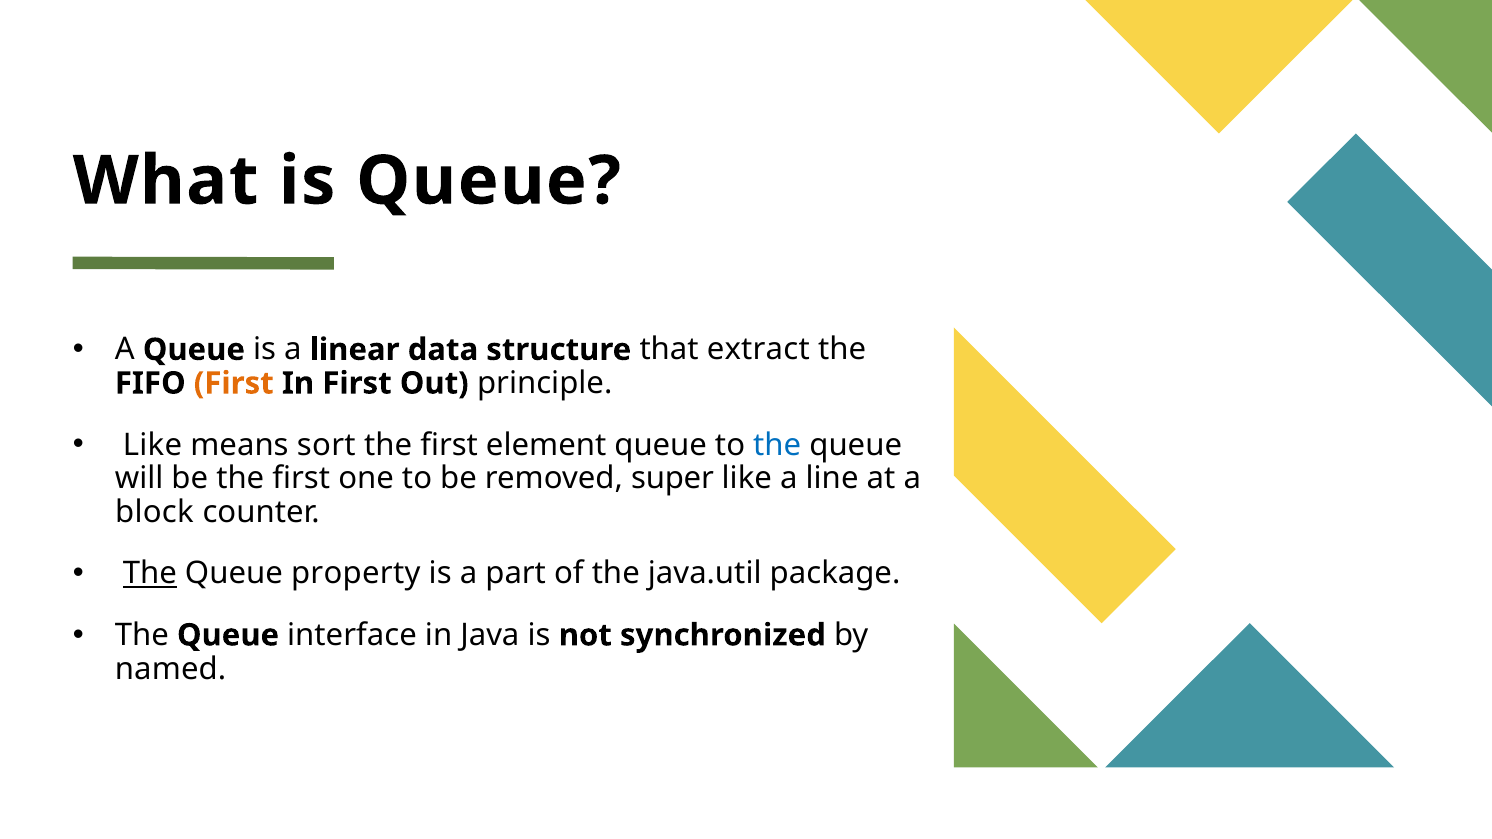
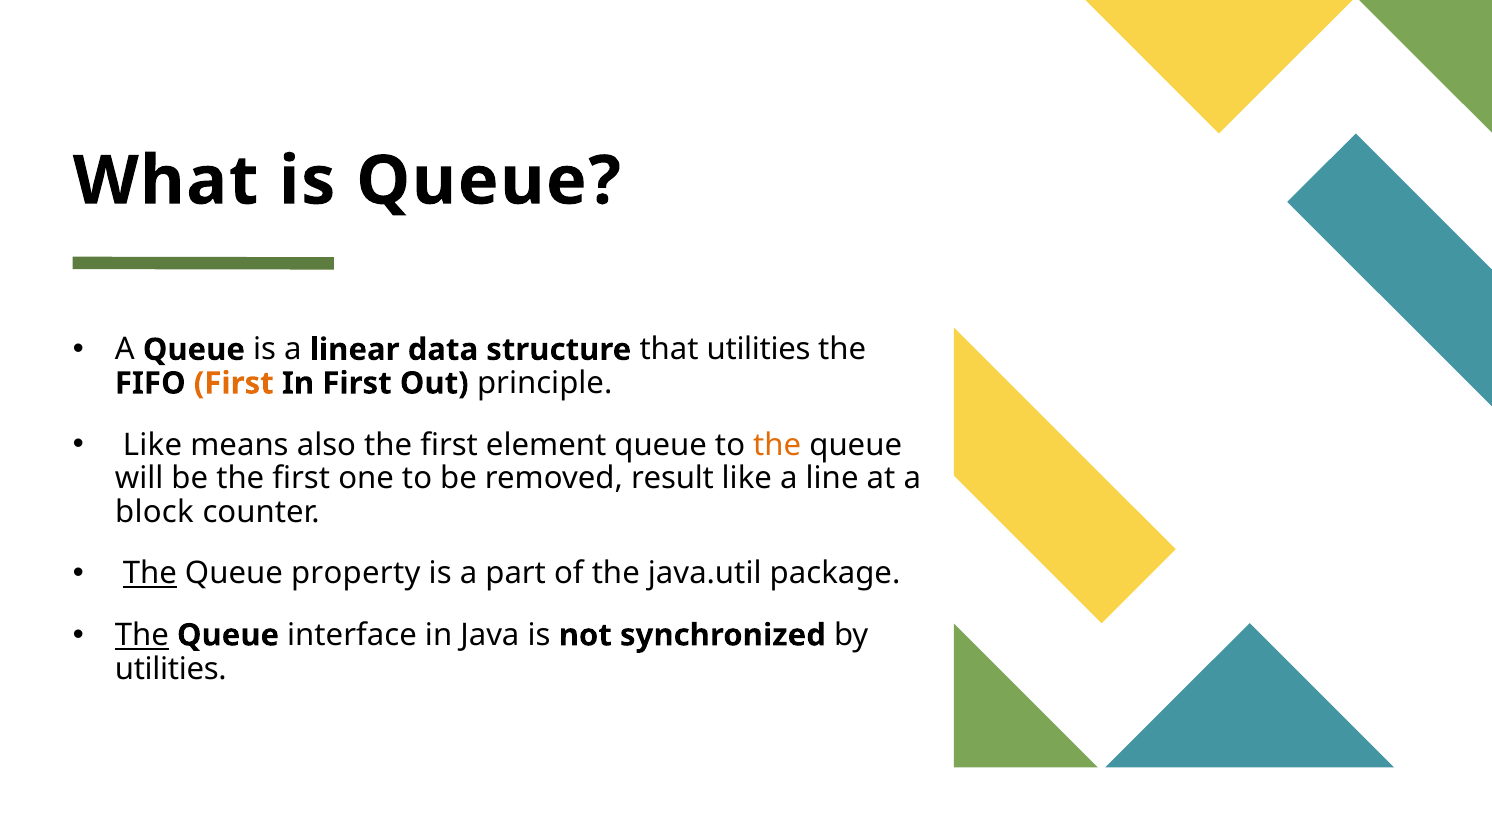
that extract: extract -> utilities
sort: sort -> also
the at (777, 445) colour: blue -> orange
super: super -> result
The at (142, 635) underline: none -> present
named at (171, 669): named -> utilities
